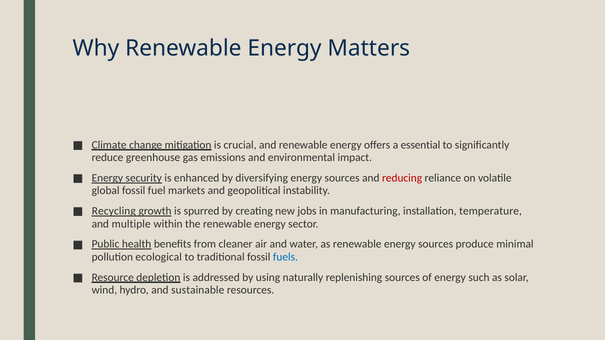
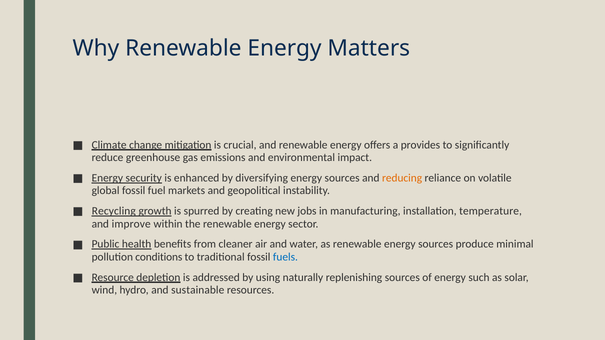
essential: essential -> provides
reducing colour: red -> orange
multiple: multiple -> improve
ecological: ecological -> conditions
